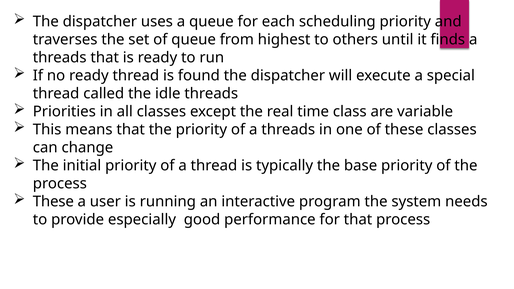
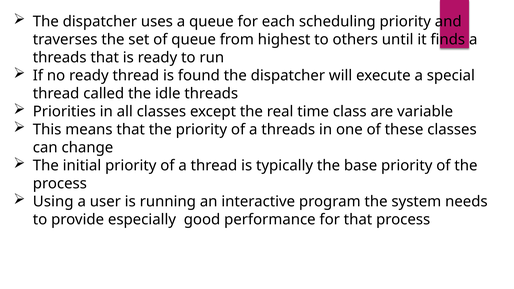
These at (53, 202): These -> Using
